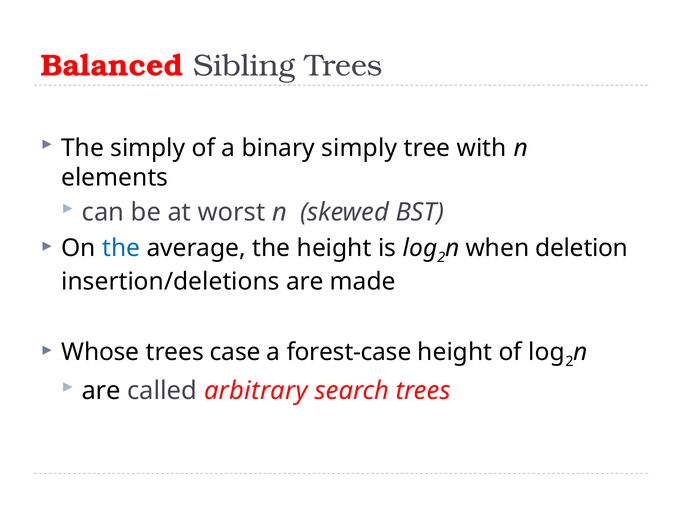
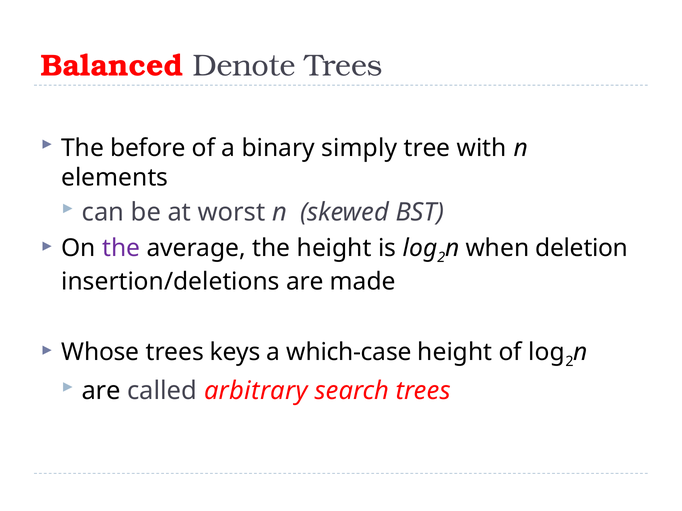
Sibling: Sibling -> Denote
The simply: simply -> before
the at (121, 248) colour: blue -> purple
case: case -> keys
forest-case: forest-case -> which-case
